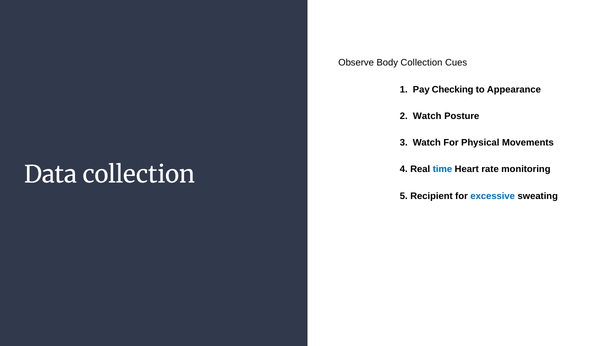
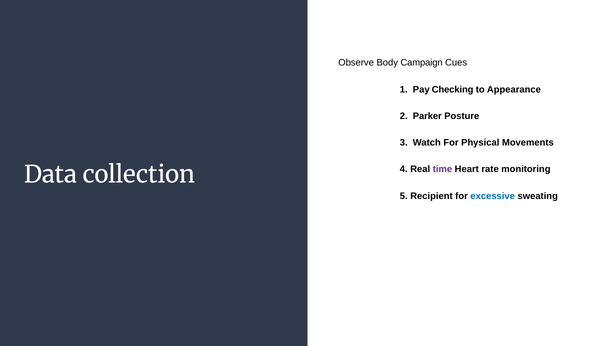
Body Collection: Collection -> Campaign
2 Watch: Watch -> Parker
time colour: blue -> purple
